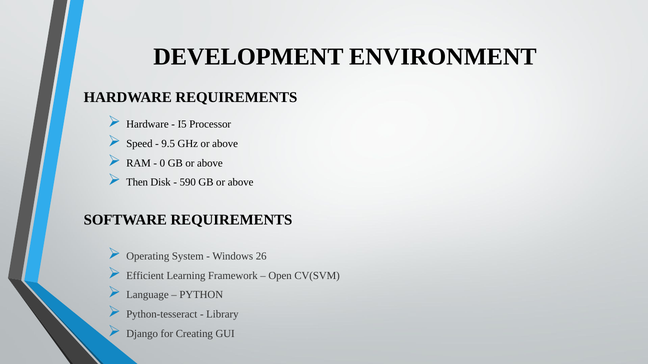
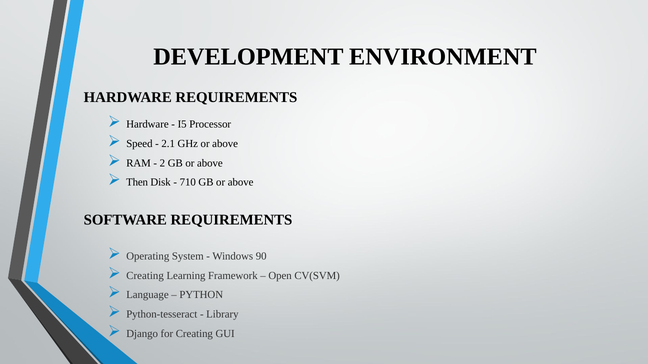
9.5: 9.5 -> 2.1
0: 0 -> 2
590: 590 -> 710
26: 26 -> 90
Efficient at (145, 276): Efficient -> Creating
